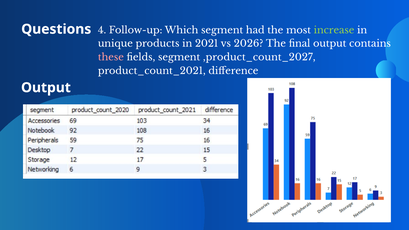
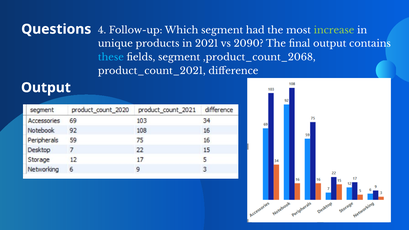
2026: 2026 -> 2090
these colour: pink -> light blue
,product_count_2027: ,product_count_2027 -> ,product_count_2068
